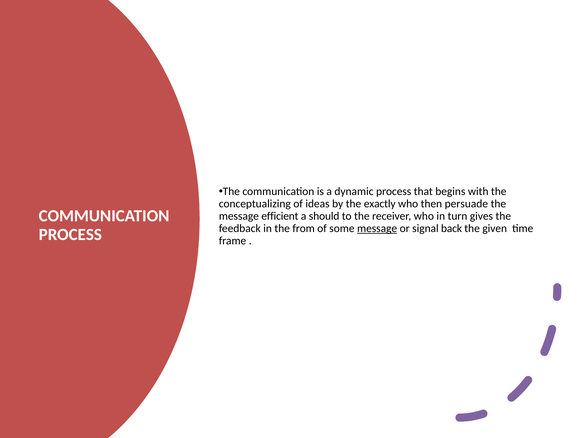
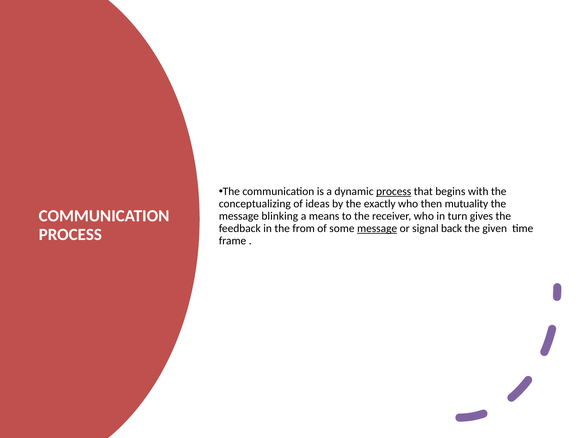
process at (394, 191) underline: none -> present
persuade: persuade -> mutuality
efficient: efficient -> blinking
should: should -> means
